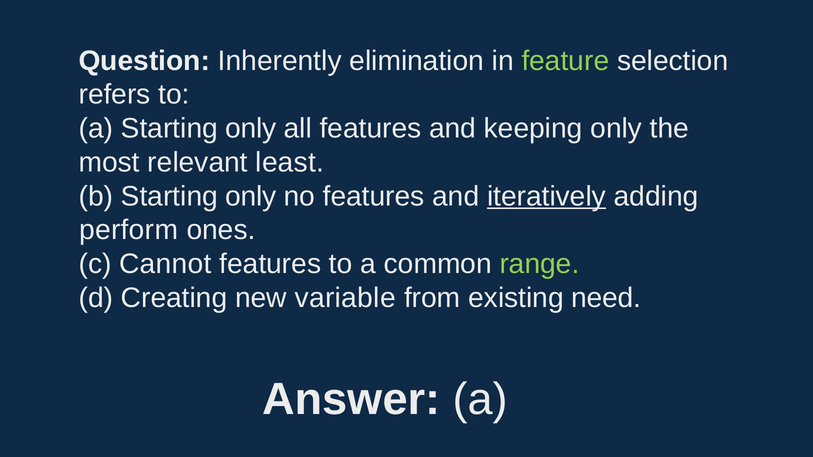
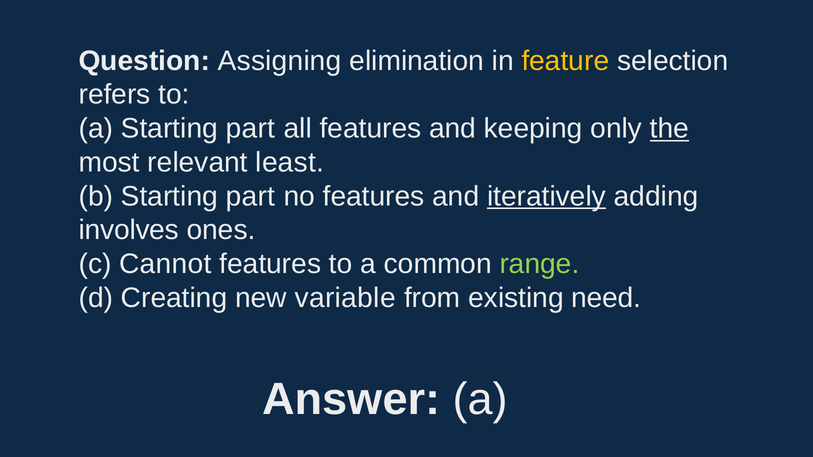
Inherently: Inherently -> Assigning
feature colour: light green -> yellow
a Starting only: only -> part
the underline: none -> present
b Starting only: only -> part
perform: perform -> involves
